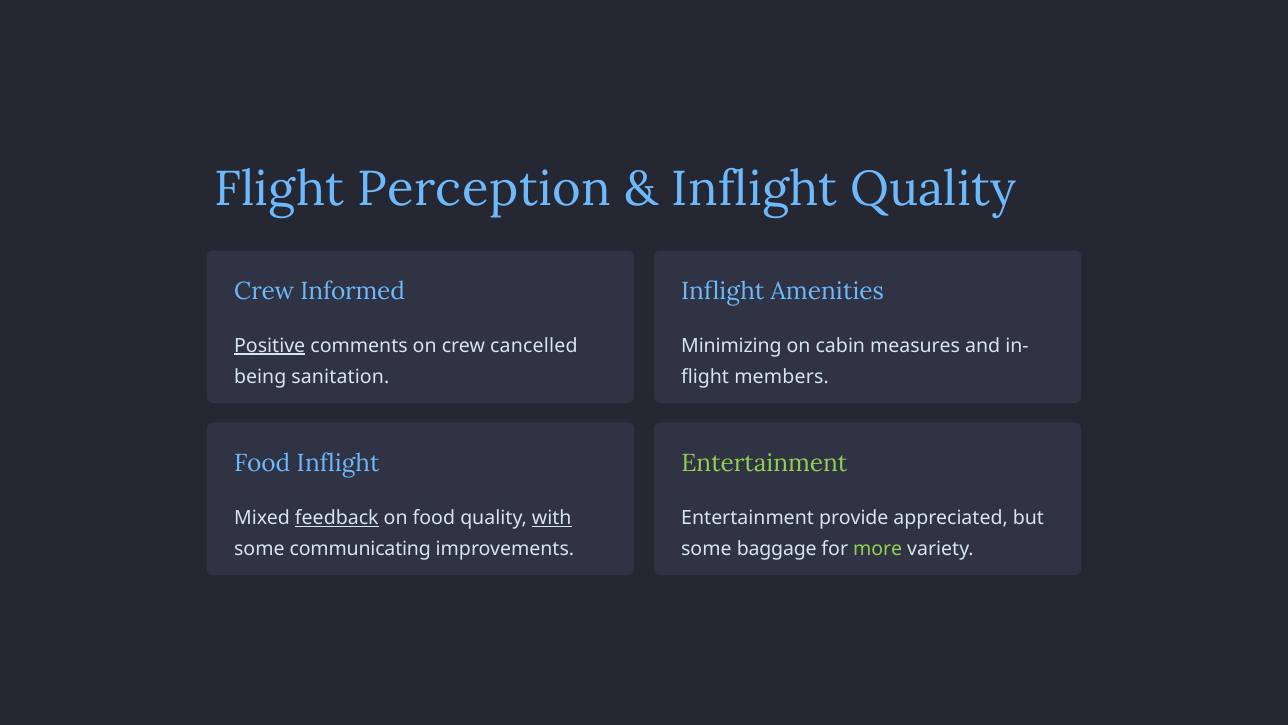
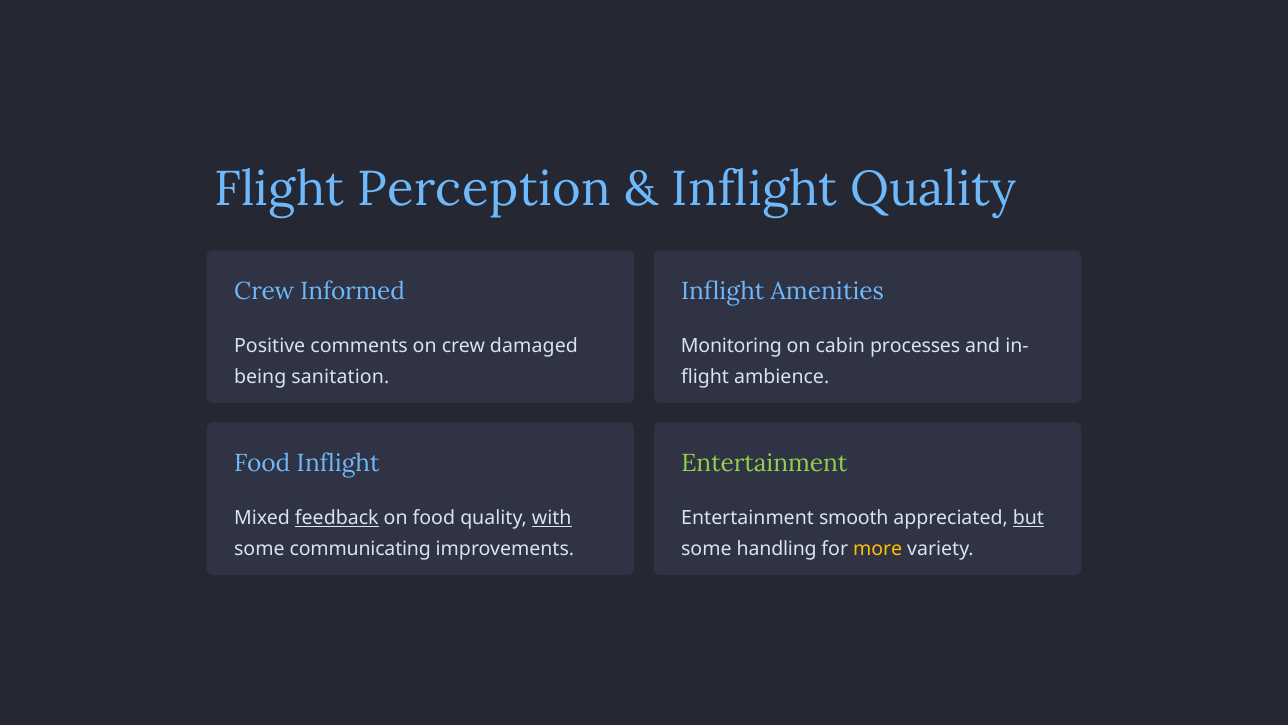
Positive underline: present -> none
cancelled: cancelled -> damaged
Minimizing: Minimizing -> Monitoring
measures: measures -> processes
members: members -> ambience
provide: provide -> smooth
but underline: none -> present
baggage: baggage -> handling
more colour: light green -> yellow
